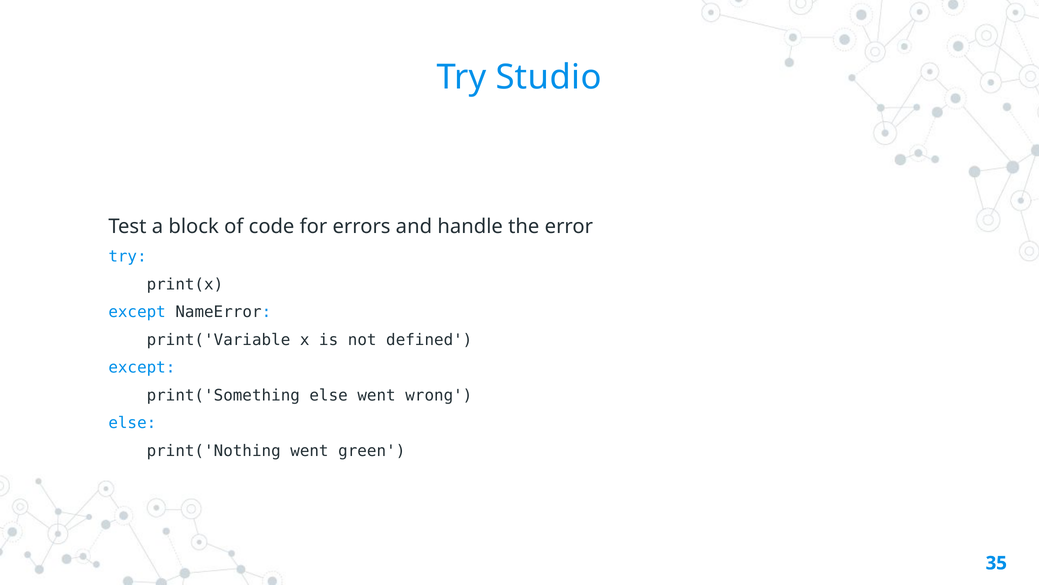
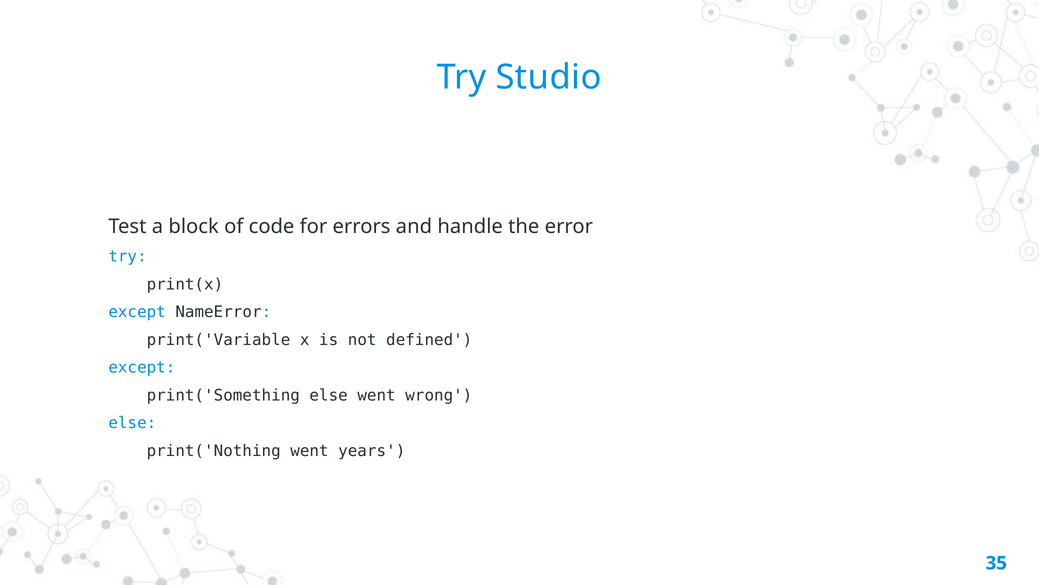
green: green -> years
